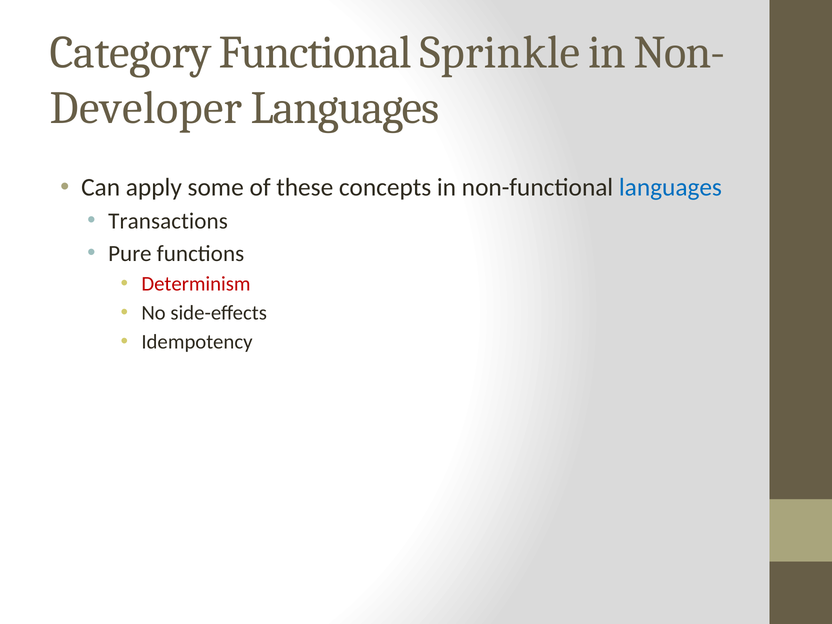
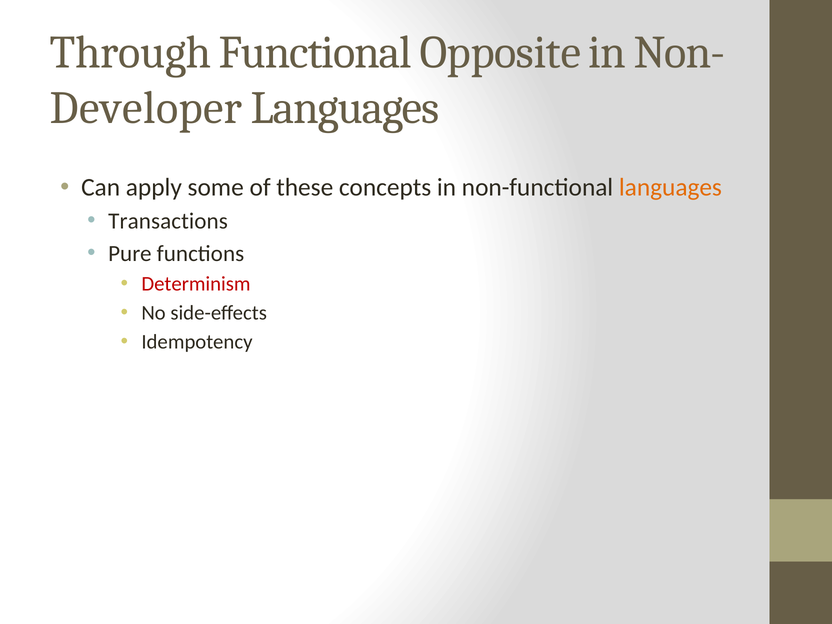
Category: Category -> Through
Sprinkle: Sprinkle -> Opposite
languages at (670, 188) colour: blue -> orange
